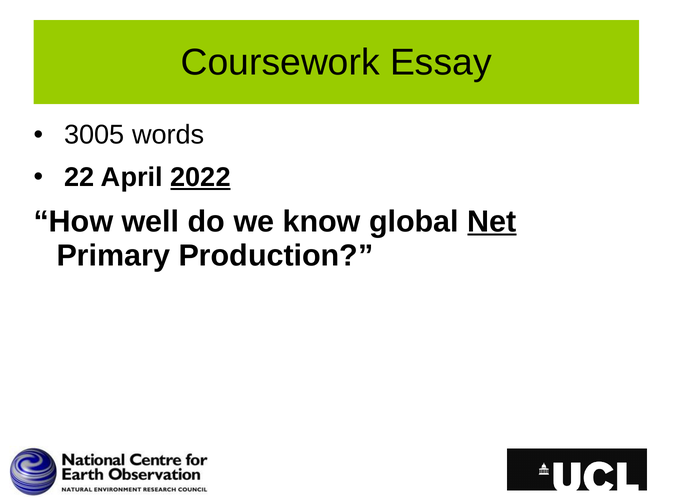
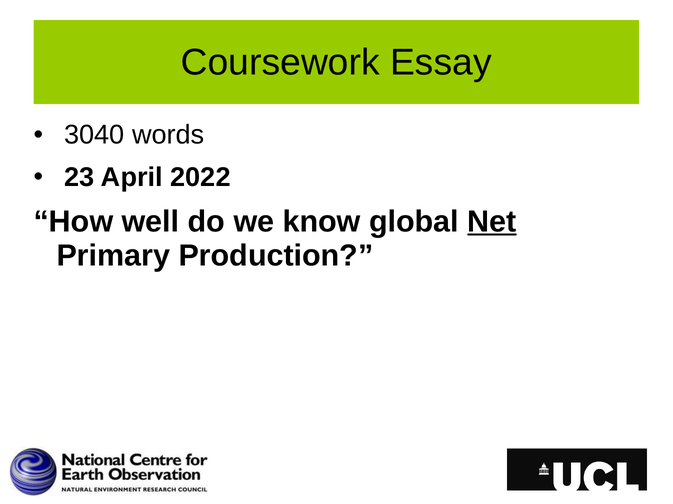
3005: 3005 -> 3040
22: 22 -> 23
2022 underline: present -> none
